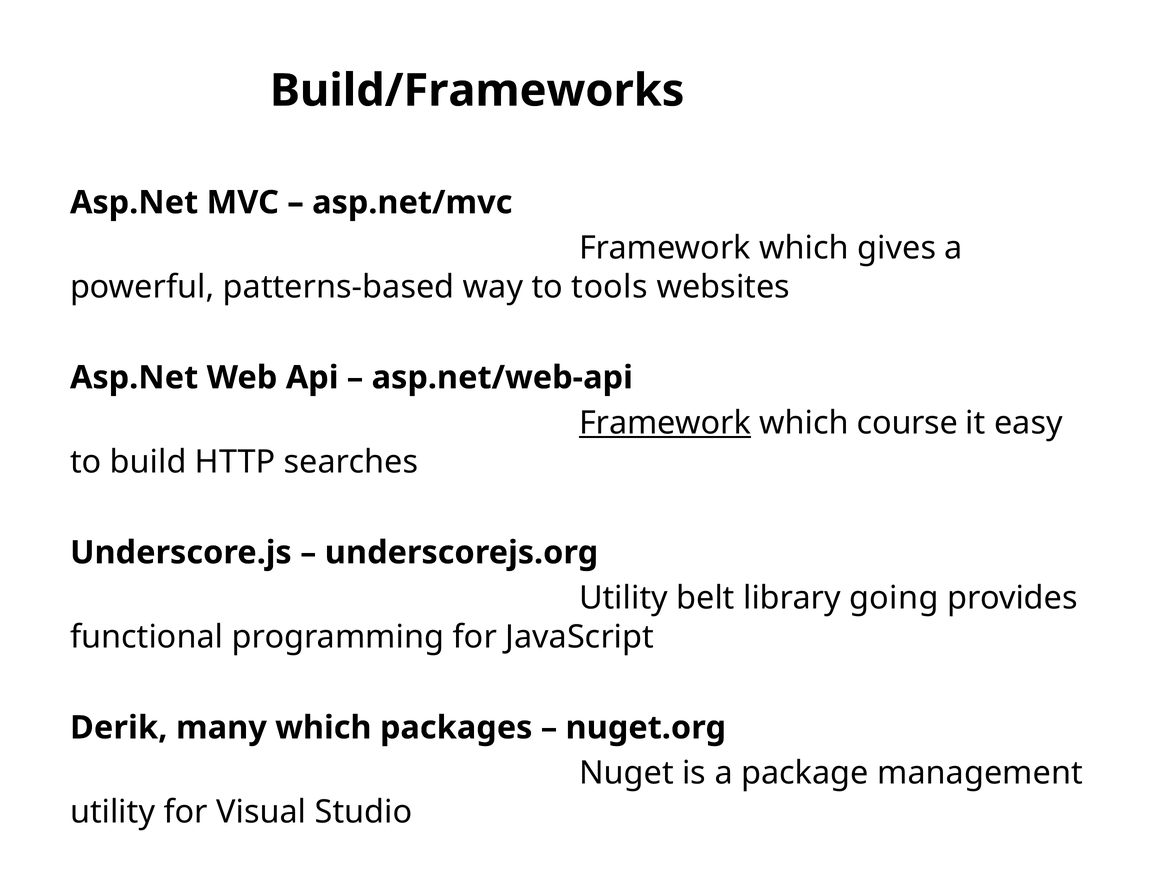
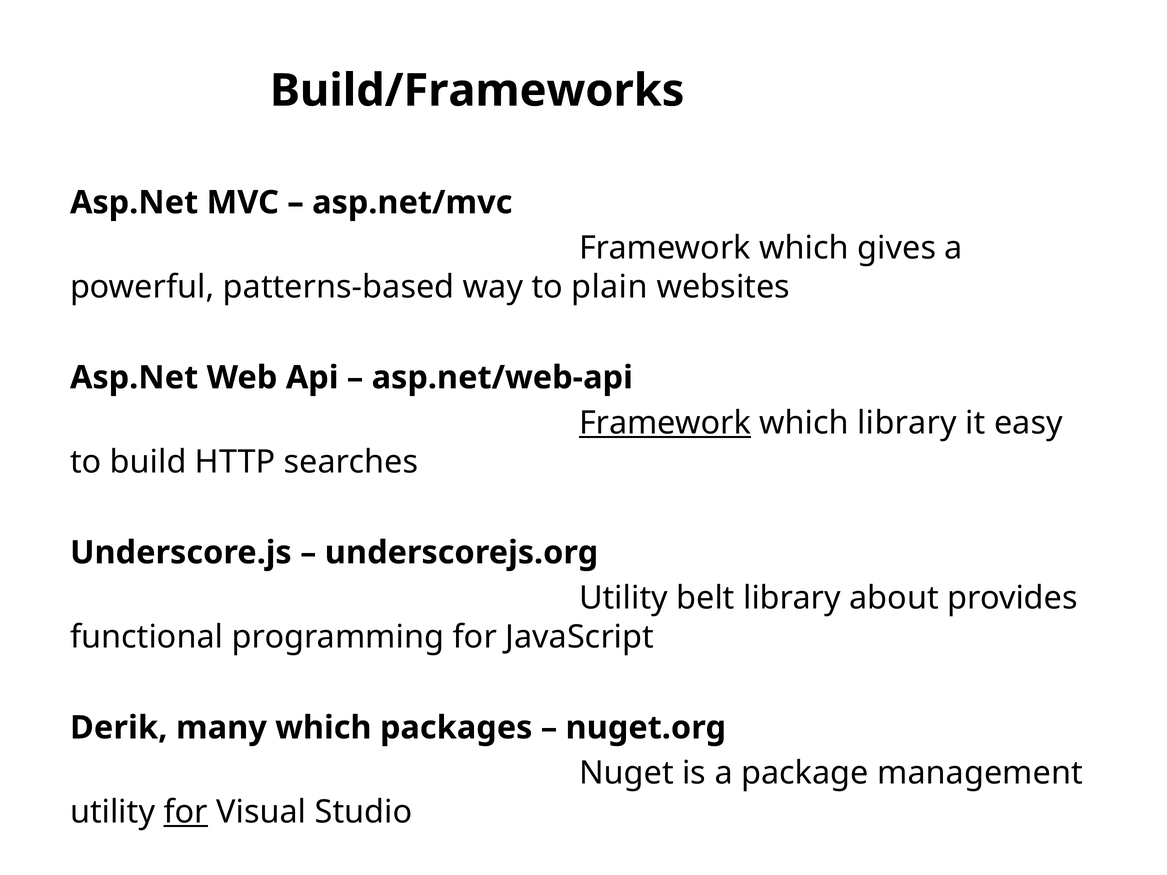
tools: tools -> plain
which course: course -> library
going: going -> about
for at (186, 812) underline: none -> present
